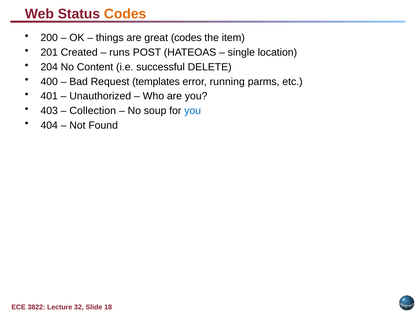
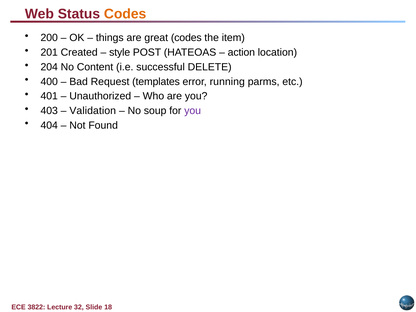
runs: runs -> style
single: single -> action
Collection: Collection -> Validation
you at (193, 111) colour: blue -> purple
